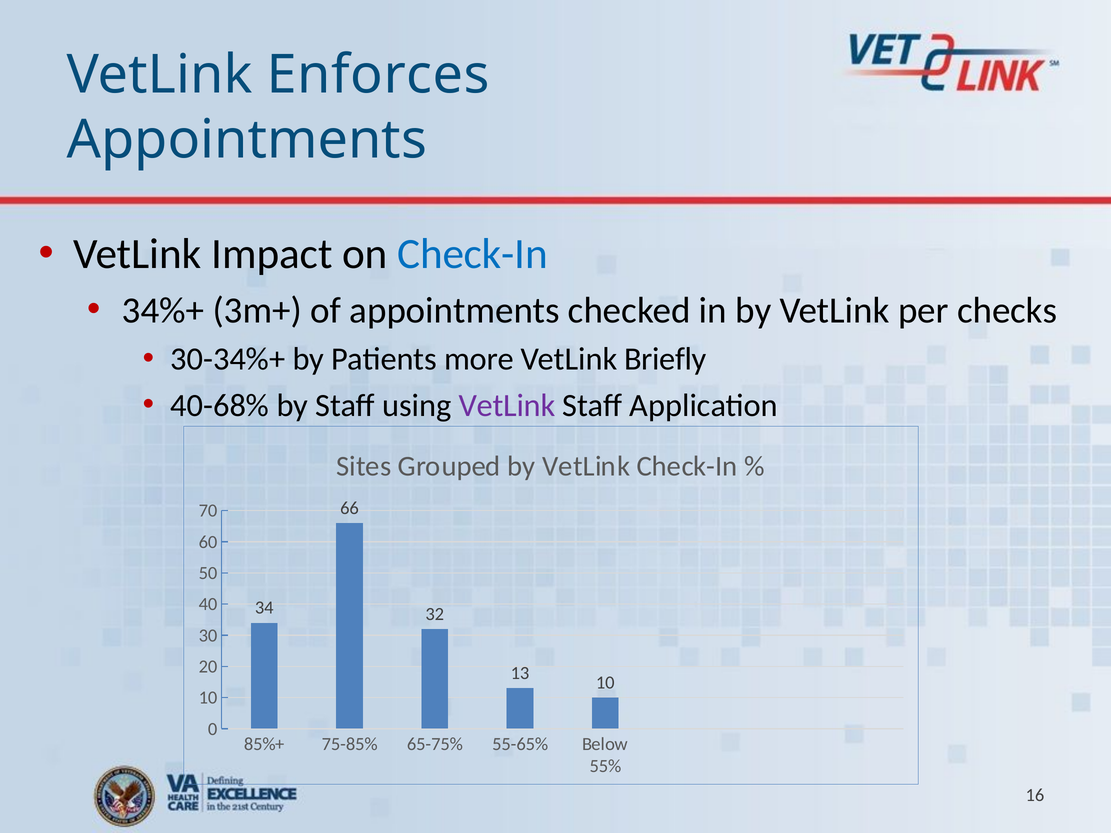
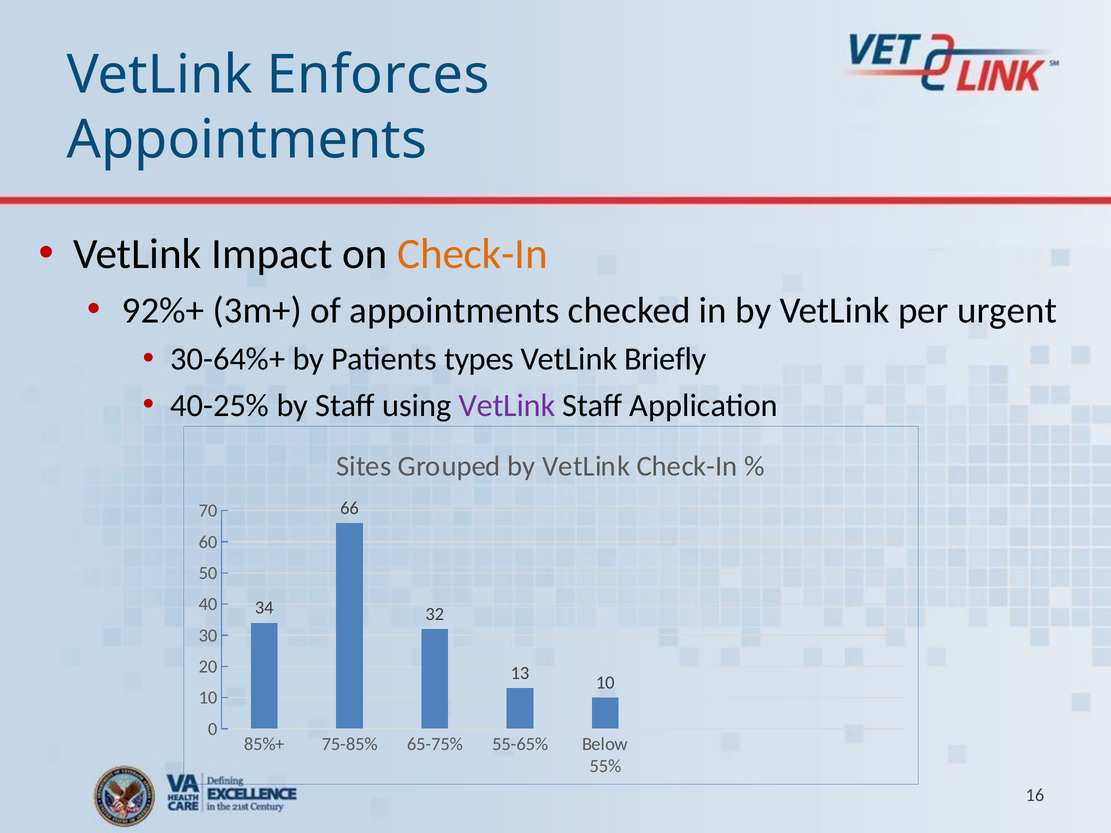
Check-In at (473, 254) colour: blue -> orange
34%+: 34%+ -> 92%+
checks: checks -> urgent
30-34%+: 30-34%+ -> 30-64%+
more: more -> types
40-68%: 40-68% -> 40-25%
